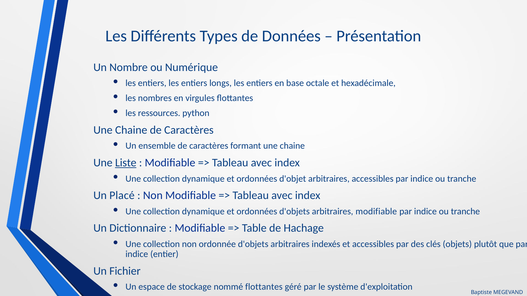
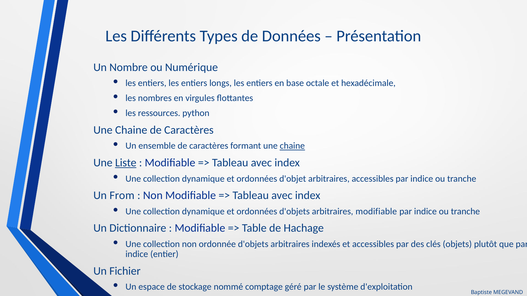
chaine at (292, 146) underline: none -> present
Placé: Placé -> From
nommé flottantes: flottantes -> comptage
